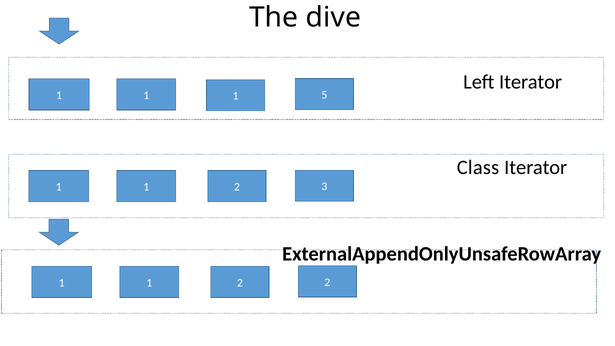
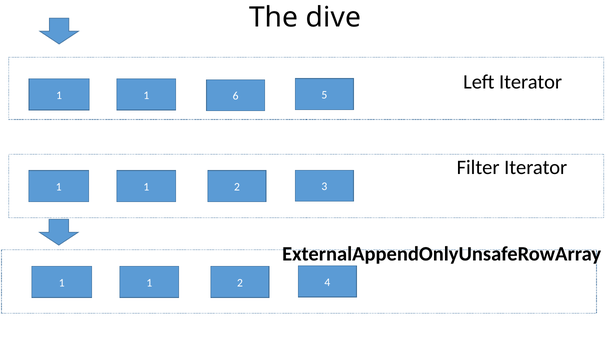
1 at (236, 96): 1 -> 6
Class: Class -> Filter
2 2: 2 -> 4
